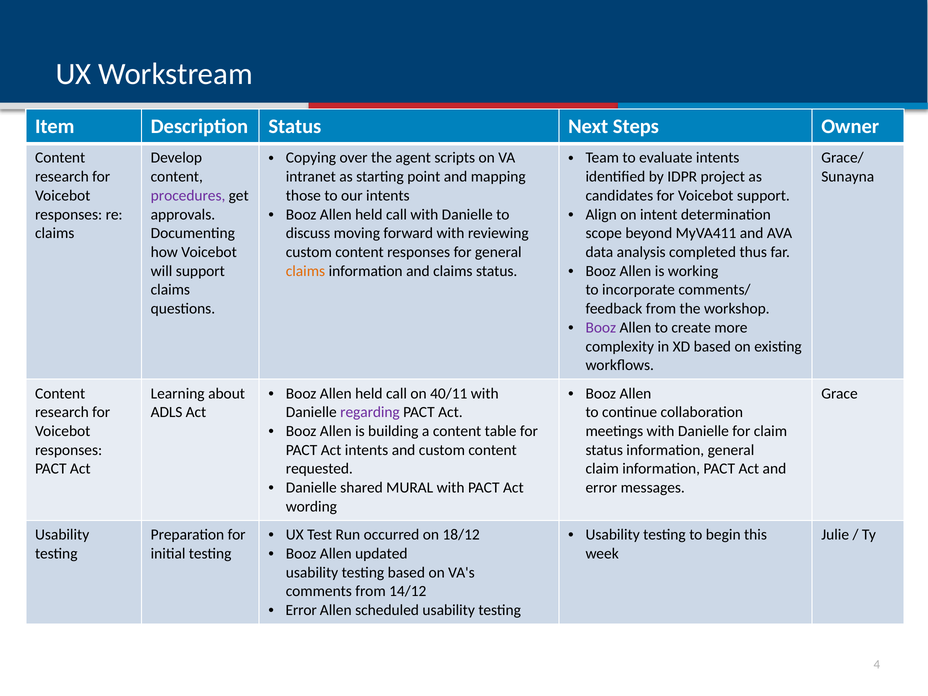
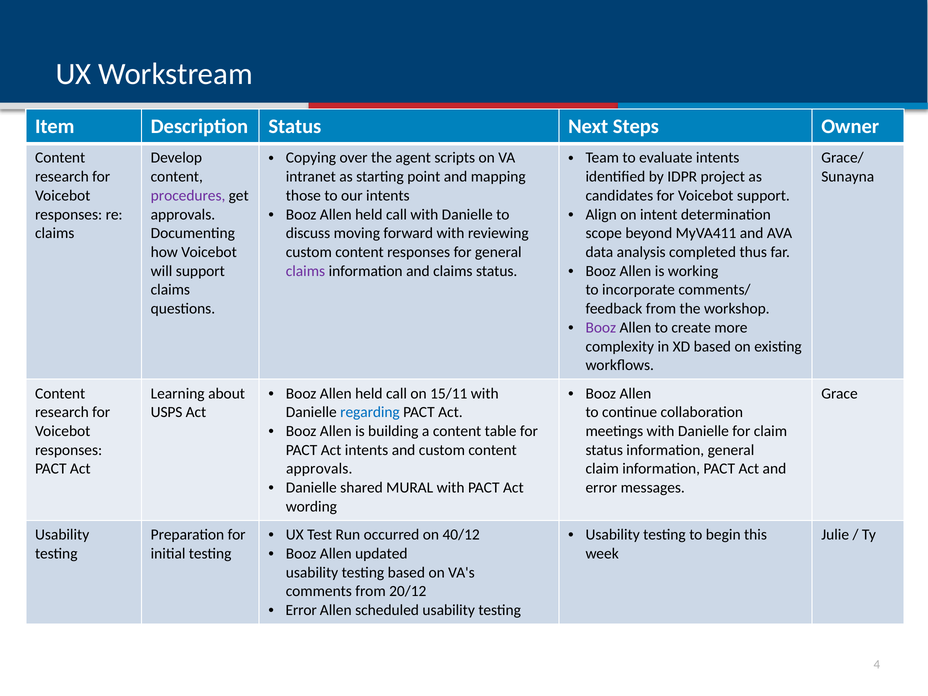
claims at (305, 271) colour: orange -> purple
40/11: 40/11 -> 15/11
ADLS: ADLS -> USPS
regarding colour: purple -> blue
requested at (319, 469): requested -> approvals
18/12: 18/12 -> 40/12
14/12: 14/12 -> 20/12
